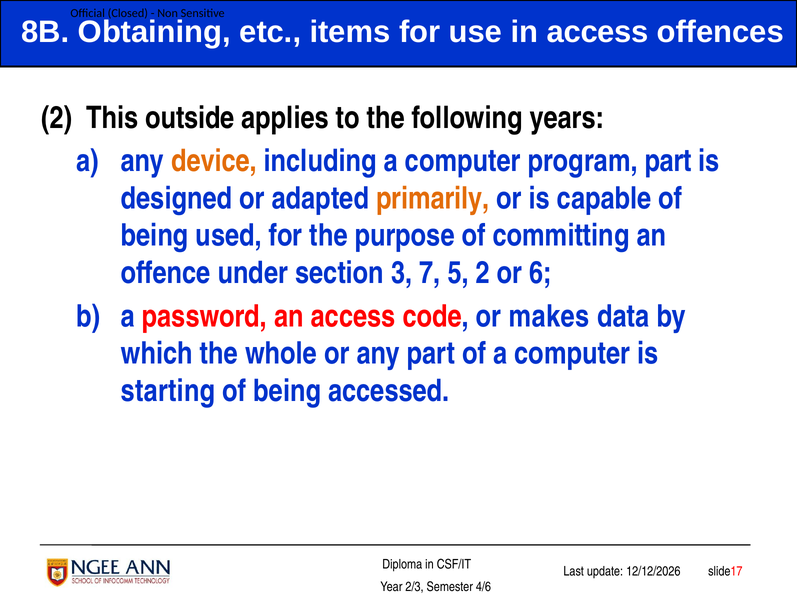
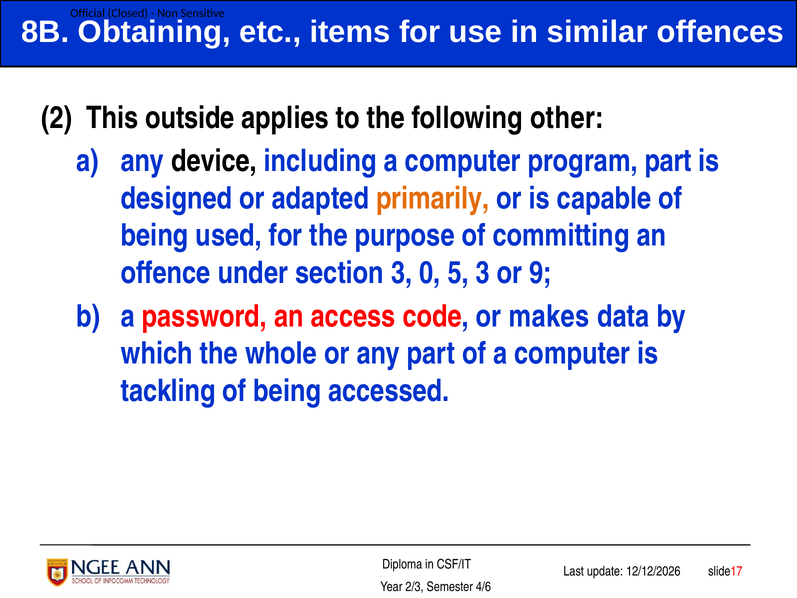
in access: access -> similar
years: years -> other
device colour: orange -> black
7: 7 -> 0
5 2: 2 -> 3
6: 6 -> 9
starting: starting -> tackling
